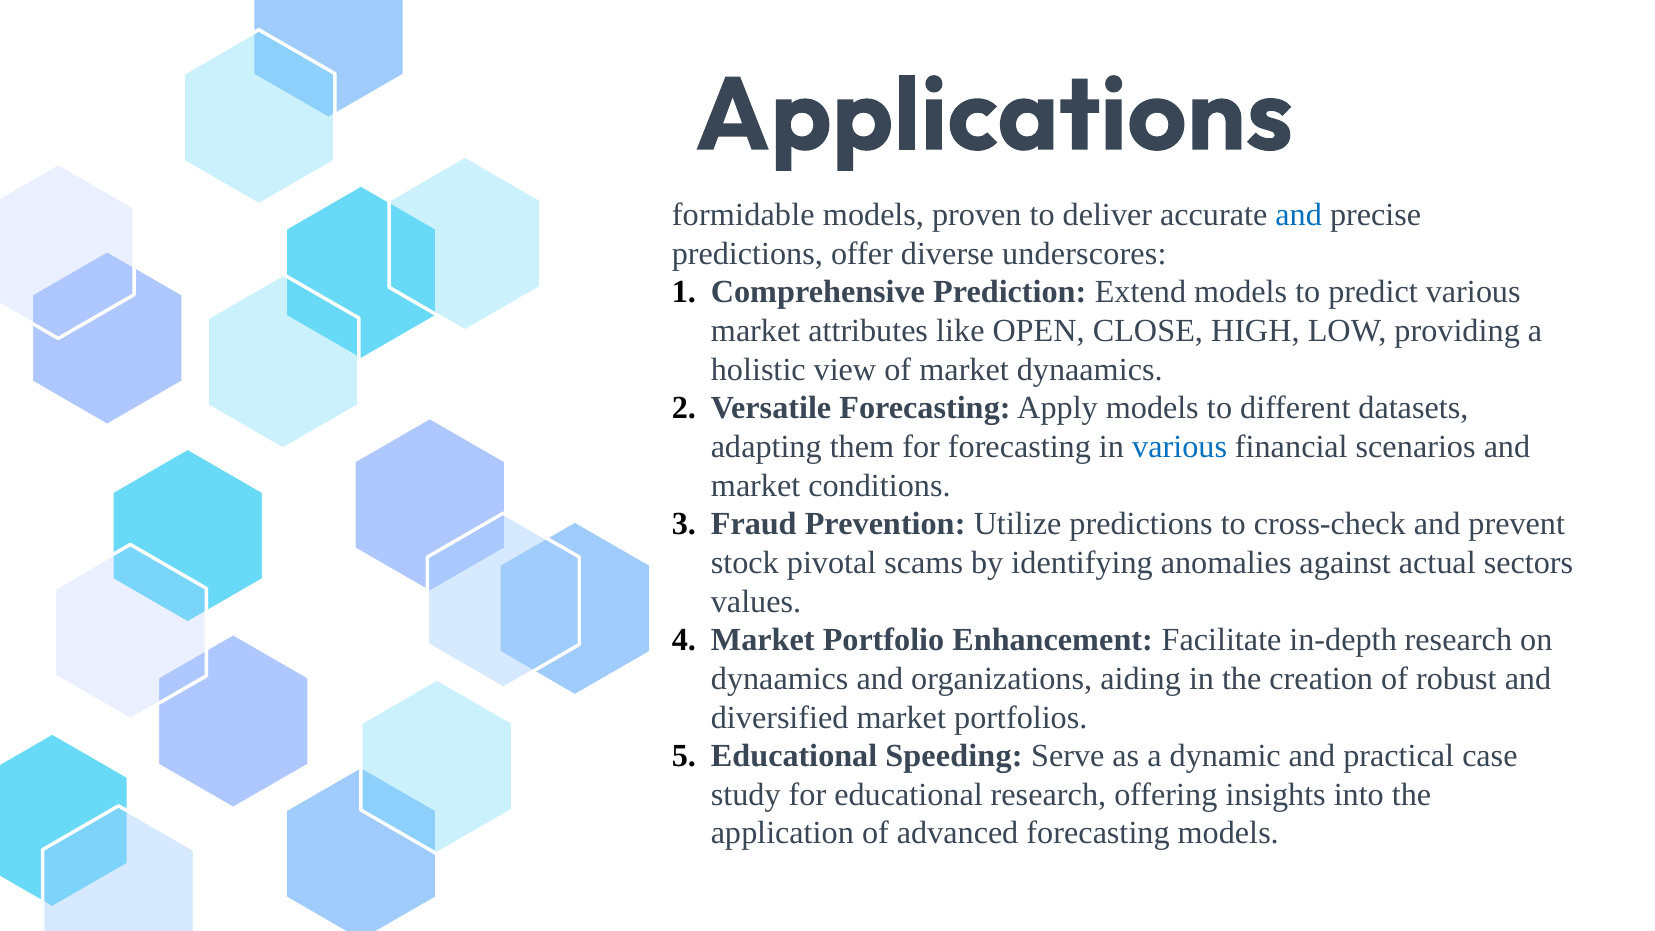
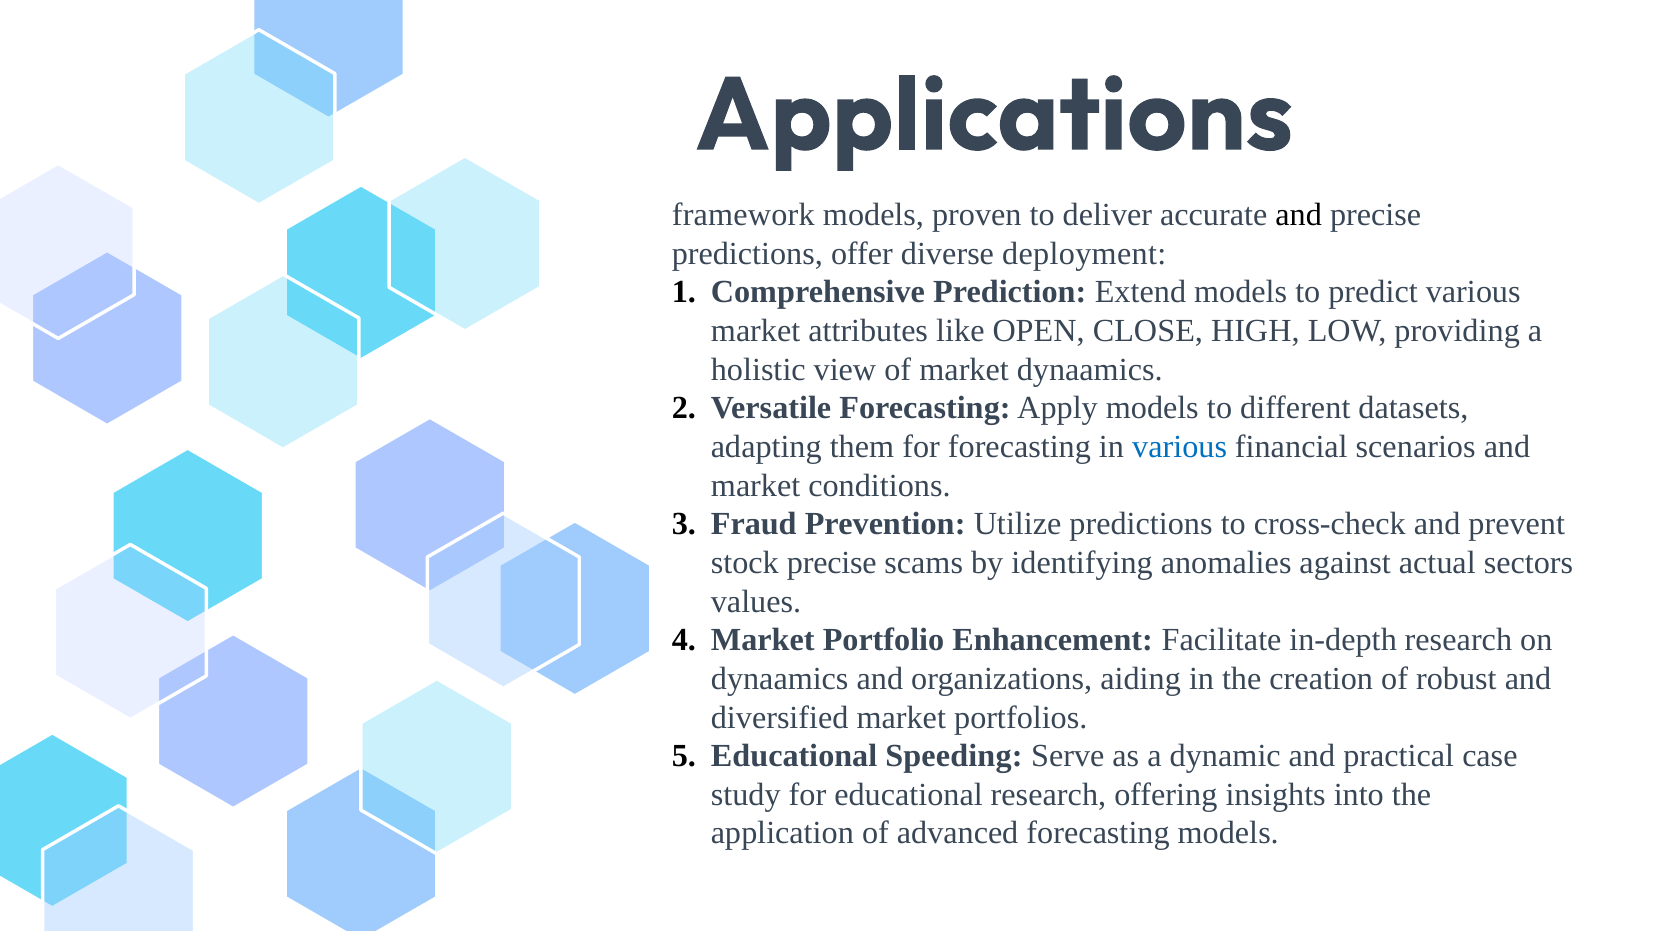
formidable: formidable -> framework
and at (1299, 215) colour: blue -> black
underscores: underscores -> deployment
stock pivotal: pivotal -> precise
